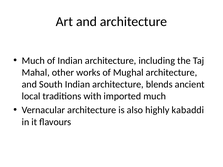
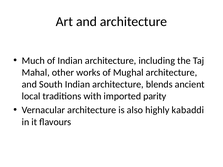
imported much: much -> parity
